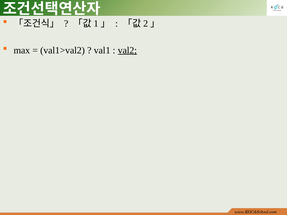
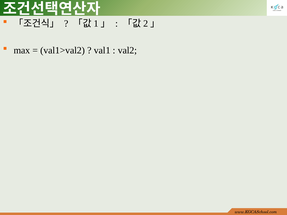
val2 underline: present -> none
